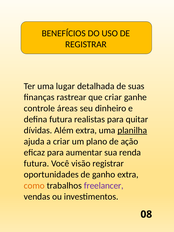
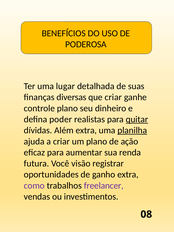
REGISTRAR at (86, 44): REGISTRAR -> PODEROSA
rastrear: rastrear -> diversas
controle áreas: áreas -> plano
defina futura: futura -> poder
quitar underline: none -> present
como colour: orange -> purple
